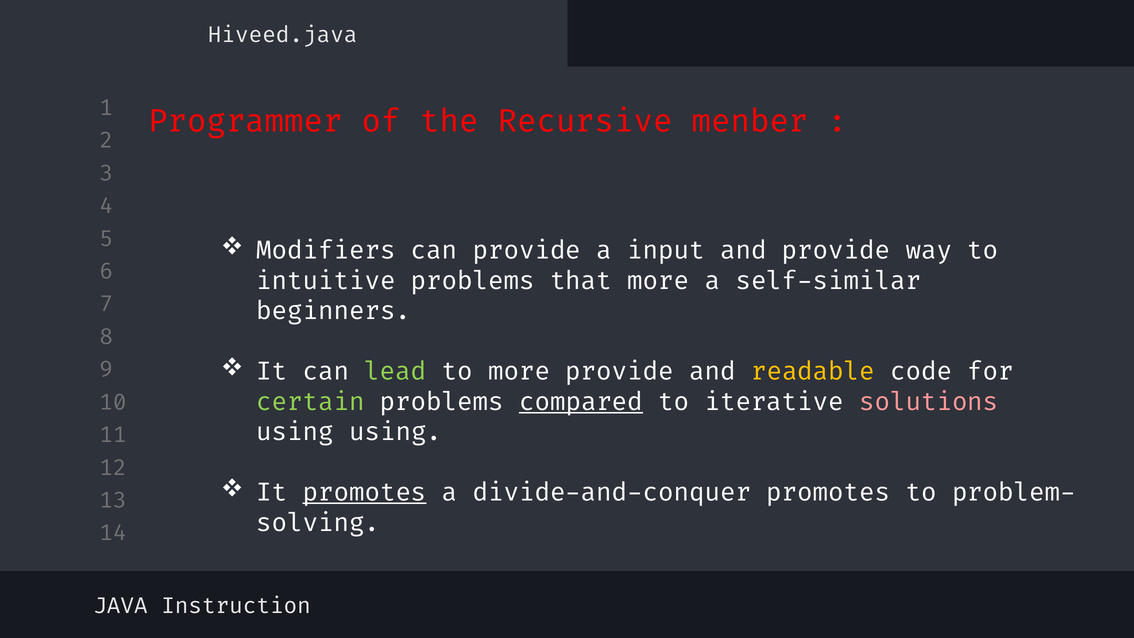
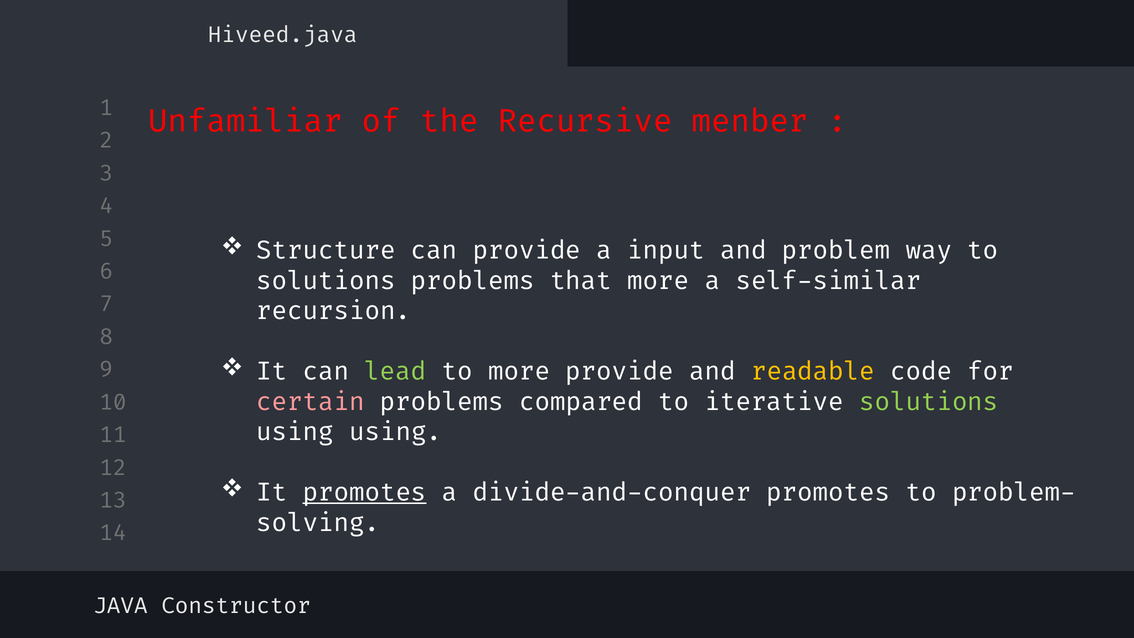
Programmer: Programmer -> Unfamiliar
Modifiers: Modifiers -> Structure
and provide: provide -> problem
intuitive at (326, 281): intuitive -> solutions
beginners: beginners -> recursion
certain colour: light green -> pink
compared underline: present -> none
solutions at (929, 402) colour: pink -> light green
Instruction: Instruction -> Constructor
